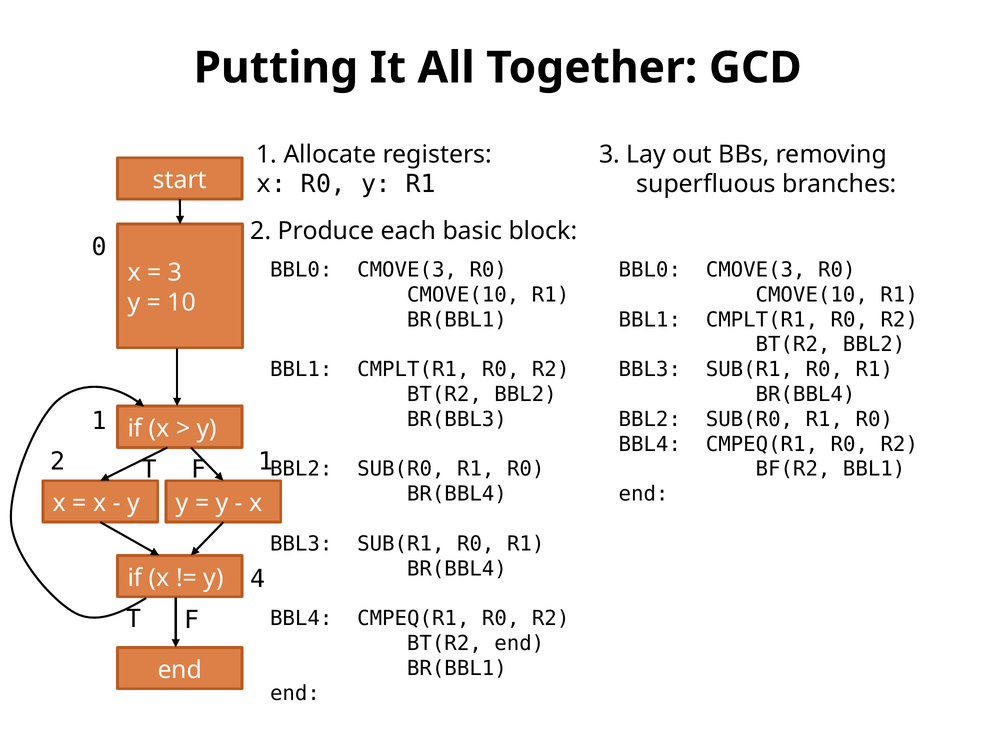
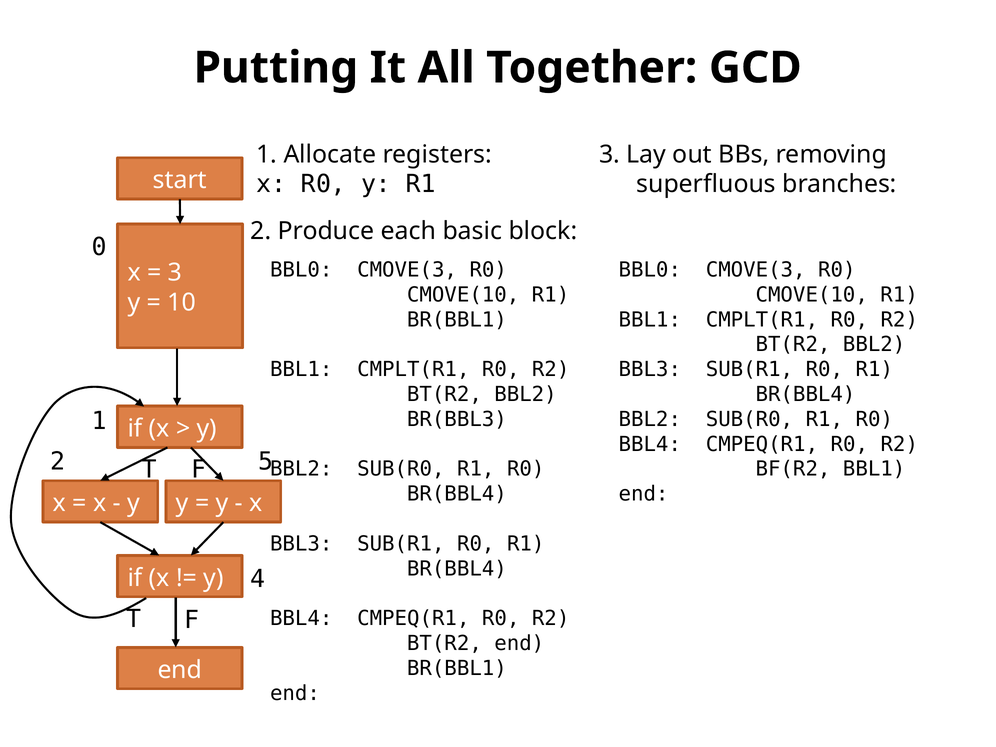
2 1: 1 -> 5
